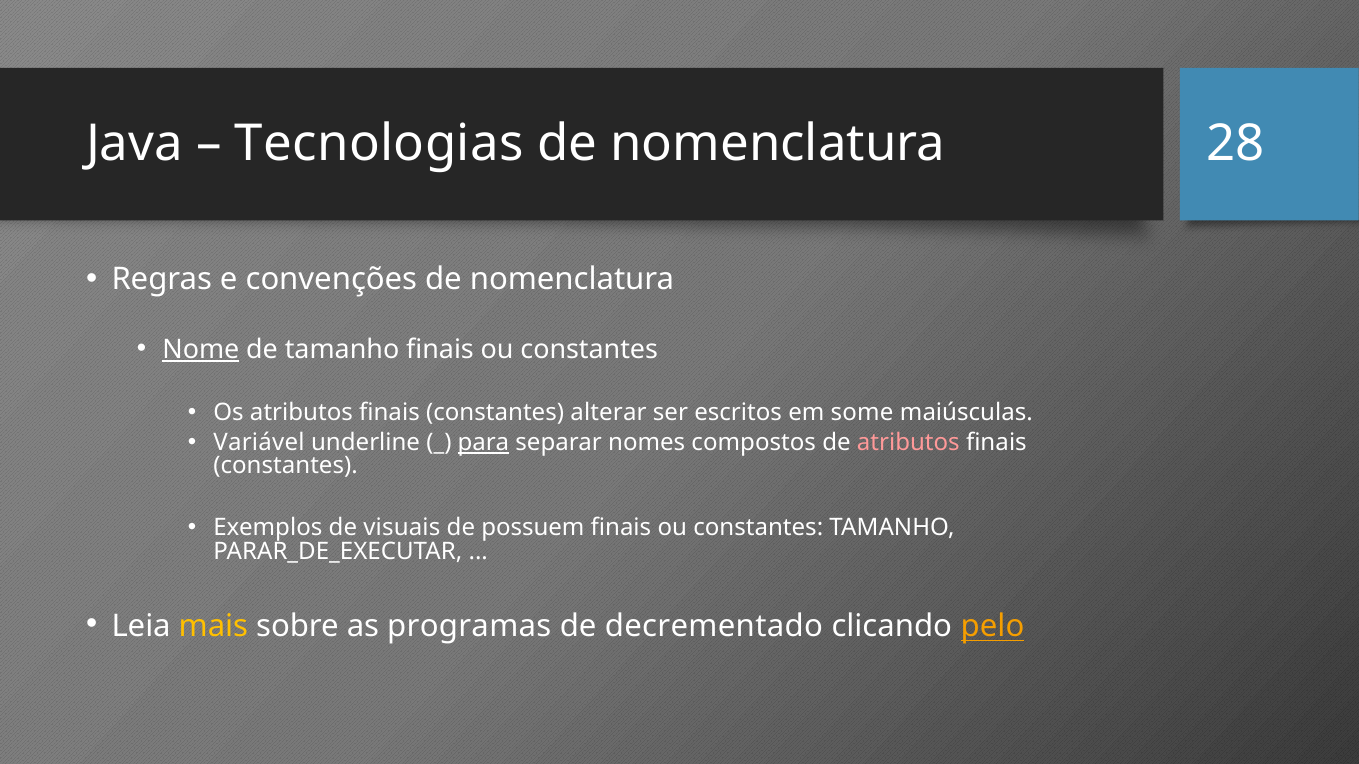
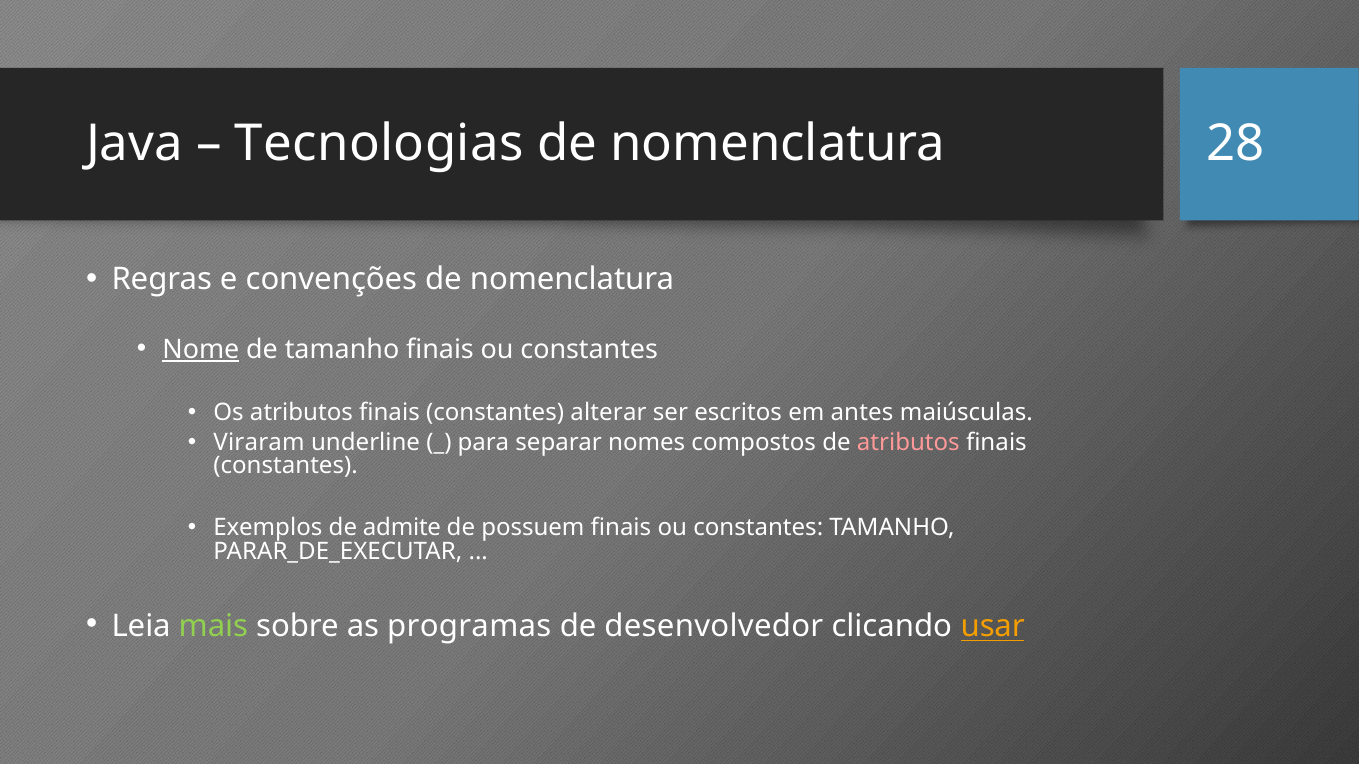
some: some -> antes
Variável: Variável -> Viraram
para underline: present -> none
visuais: visuais -> admite
mais colour: yellow -> light green
decrementado: decrementado -> desenvolvedor
pelo: pelo -> usar
